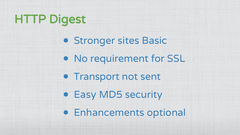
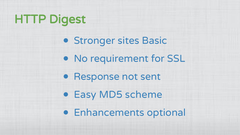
Transport: Transport -> Response
security: security -> scheme
